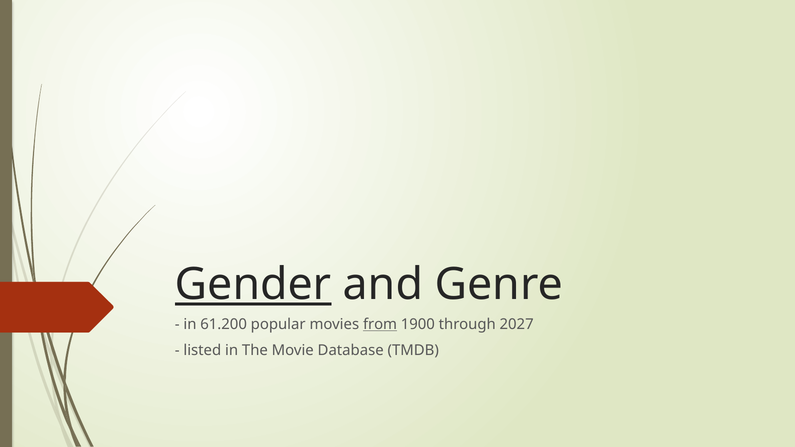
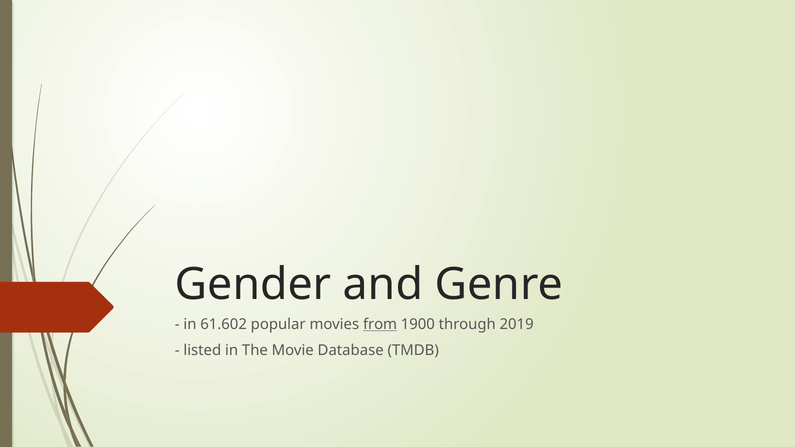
Gender underline: present -> none
61.200: 61.200 -> 61.602
2027: 2027 -> 2019
